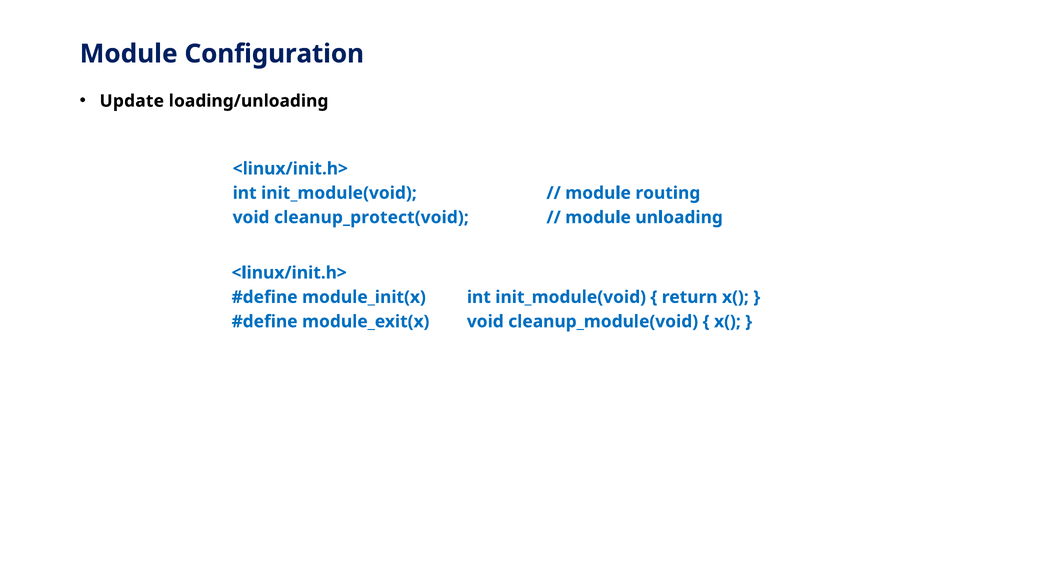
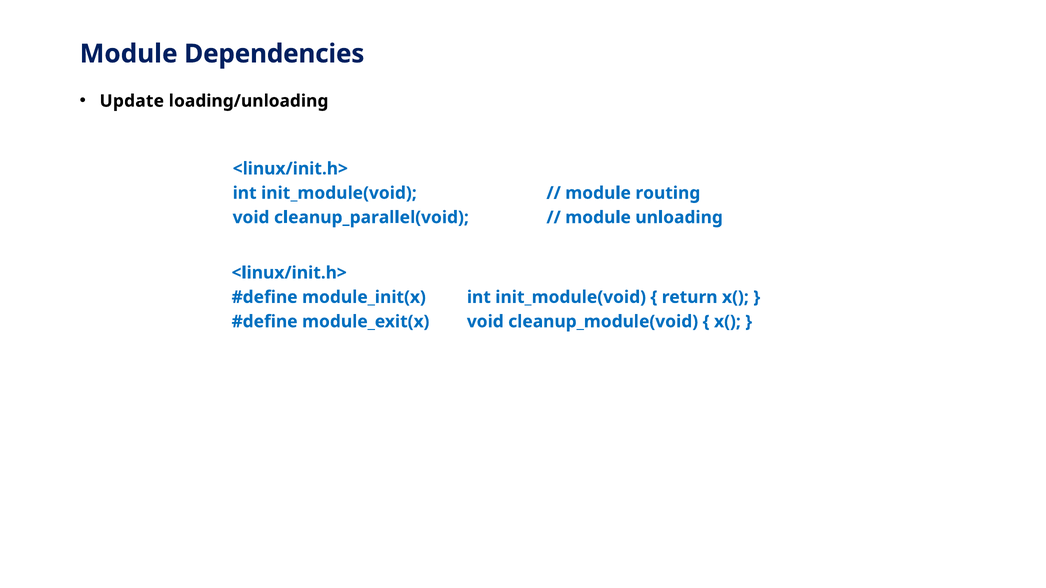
Configuration: Configuration -> Dependencies
cleanup_protect(void: cleanup_protect(void -> cleanup_parallel(void
